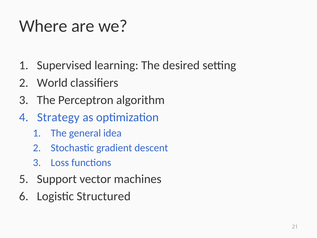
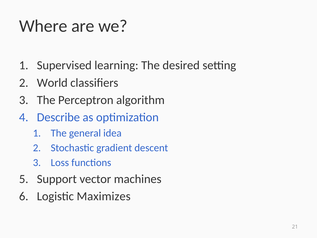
Strategy: Strategy -> Describe
Structured: Structured -> Maximizes
